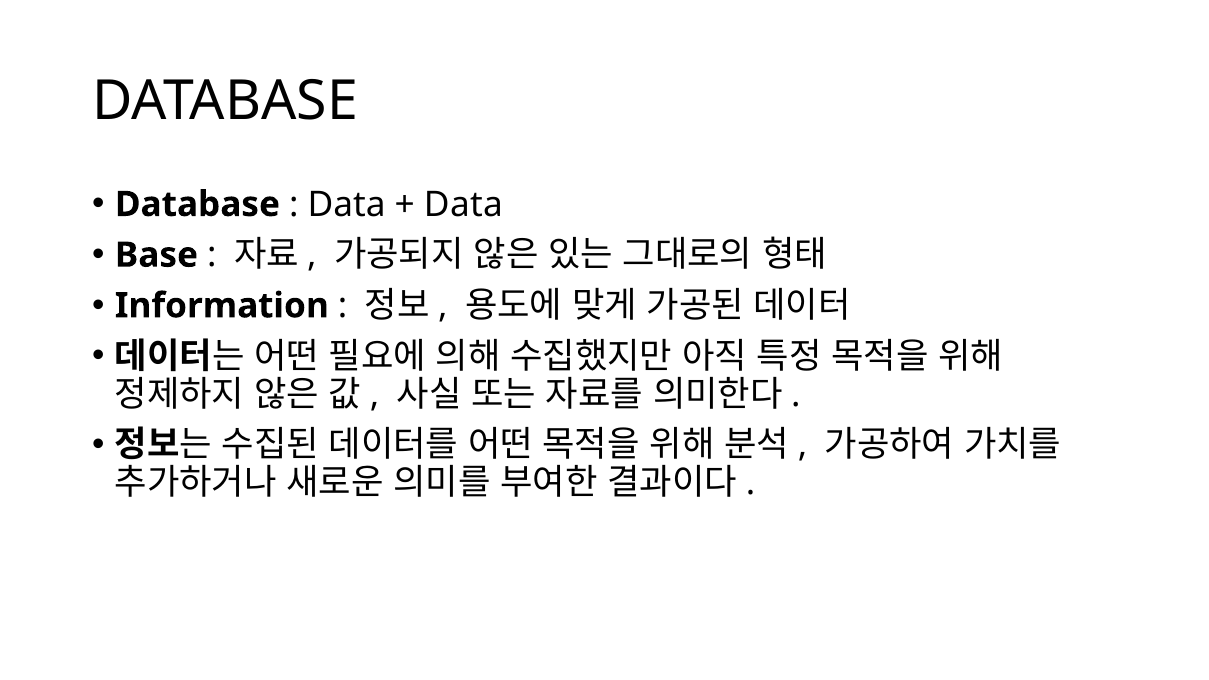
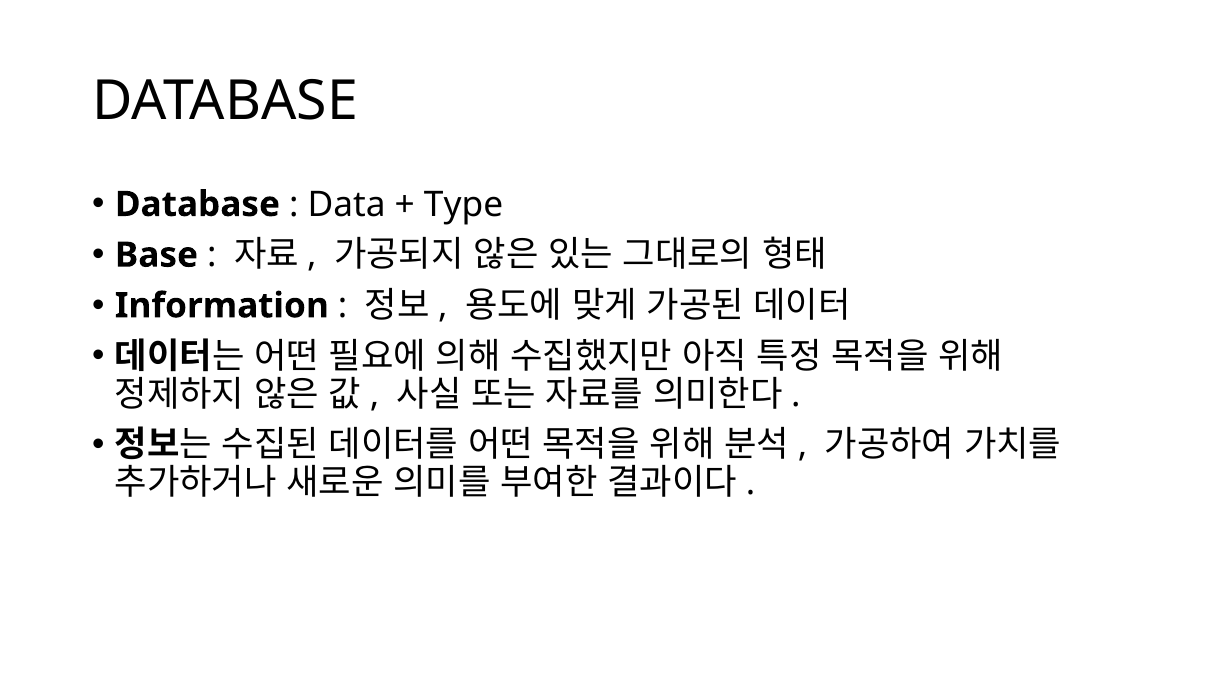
Data at (463, 204): Data -> Type
